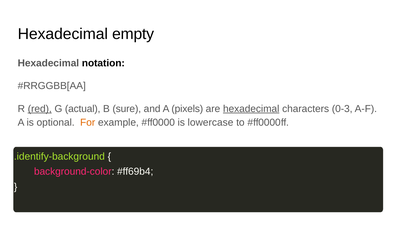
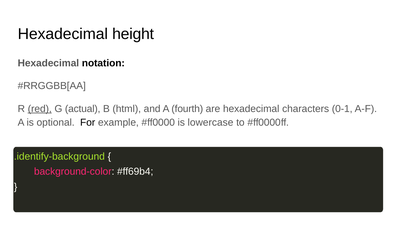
empty: empty -> height
sure: sure -> html
pixels: pixels -> fourth
hexadecimal at (251, 109) underline: present -> none
0-3: 0-3 -> 0-1
For colour: orange -> black
